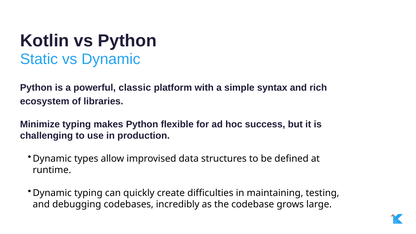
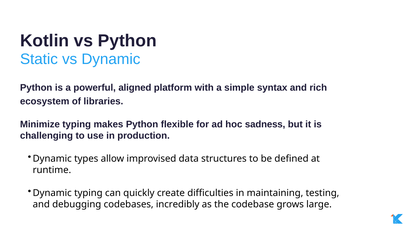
classic: classic -> aligned
success: success -> sadness
